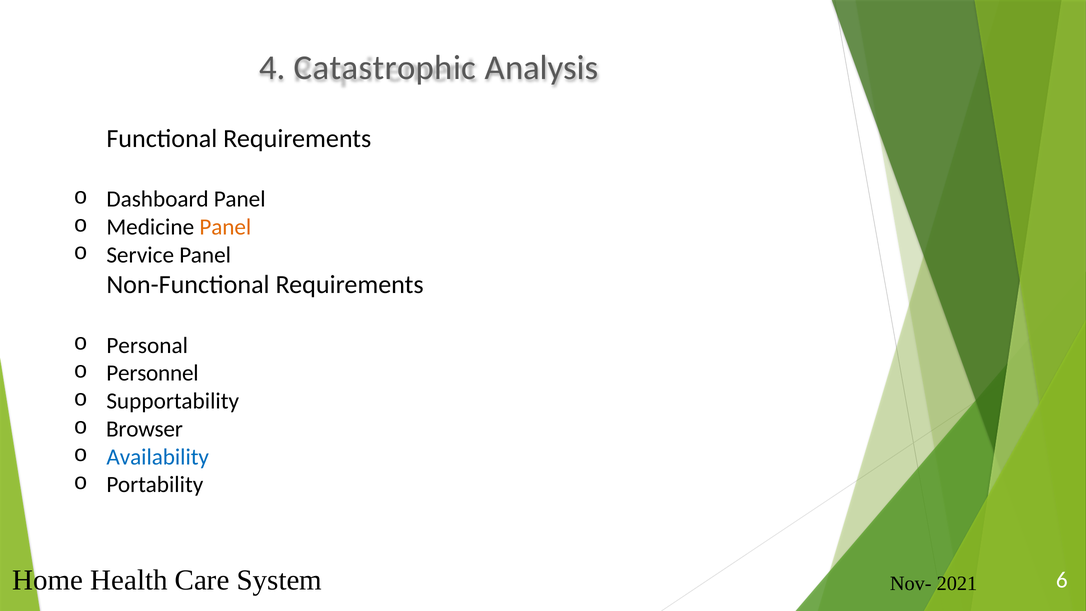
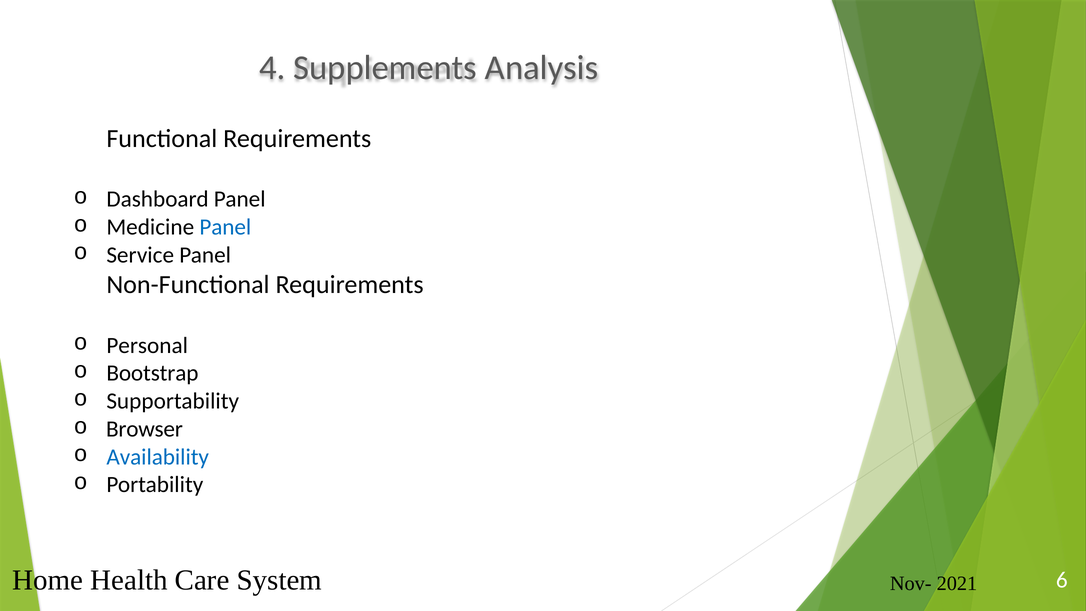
Catastrophic: Catastrophic -> Supplements
Panel at (225, 227) colour: orange -> blue
Personnel: Personnel -> Bootstrap
